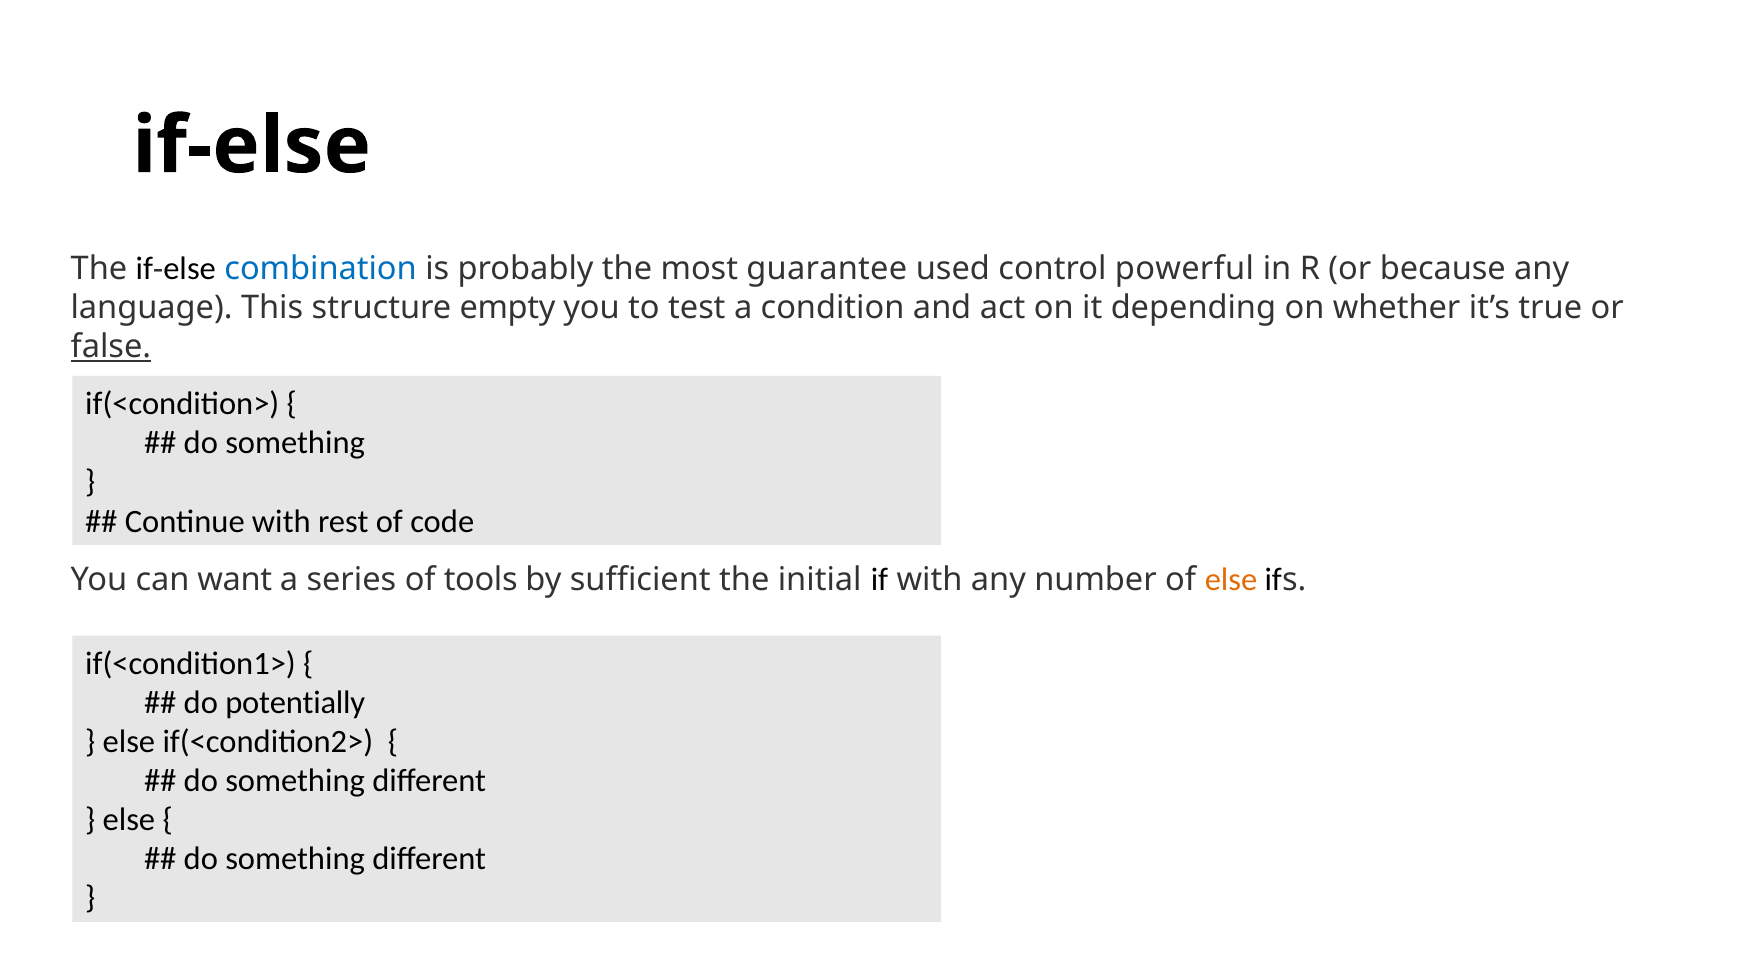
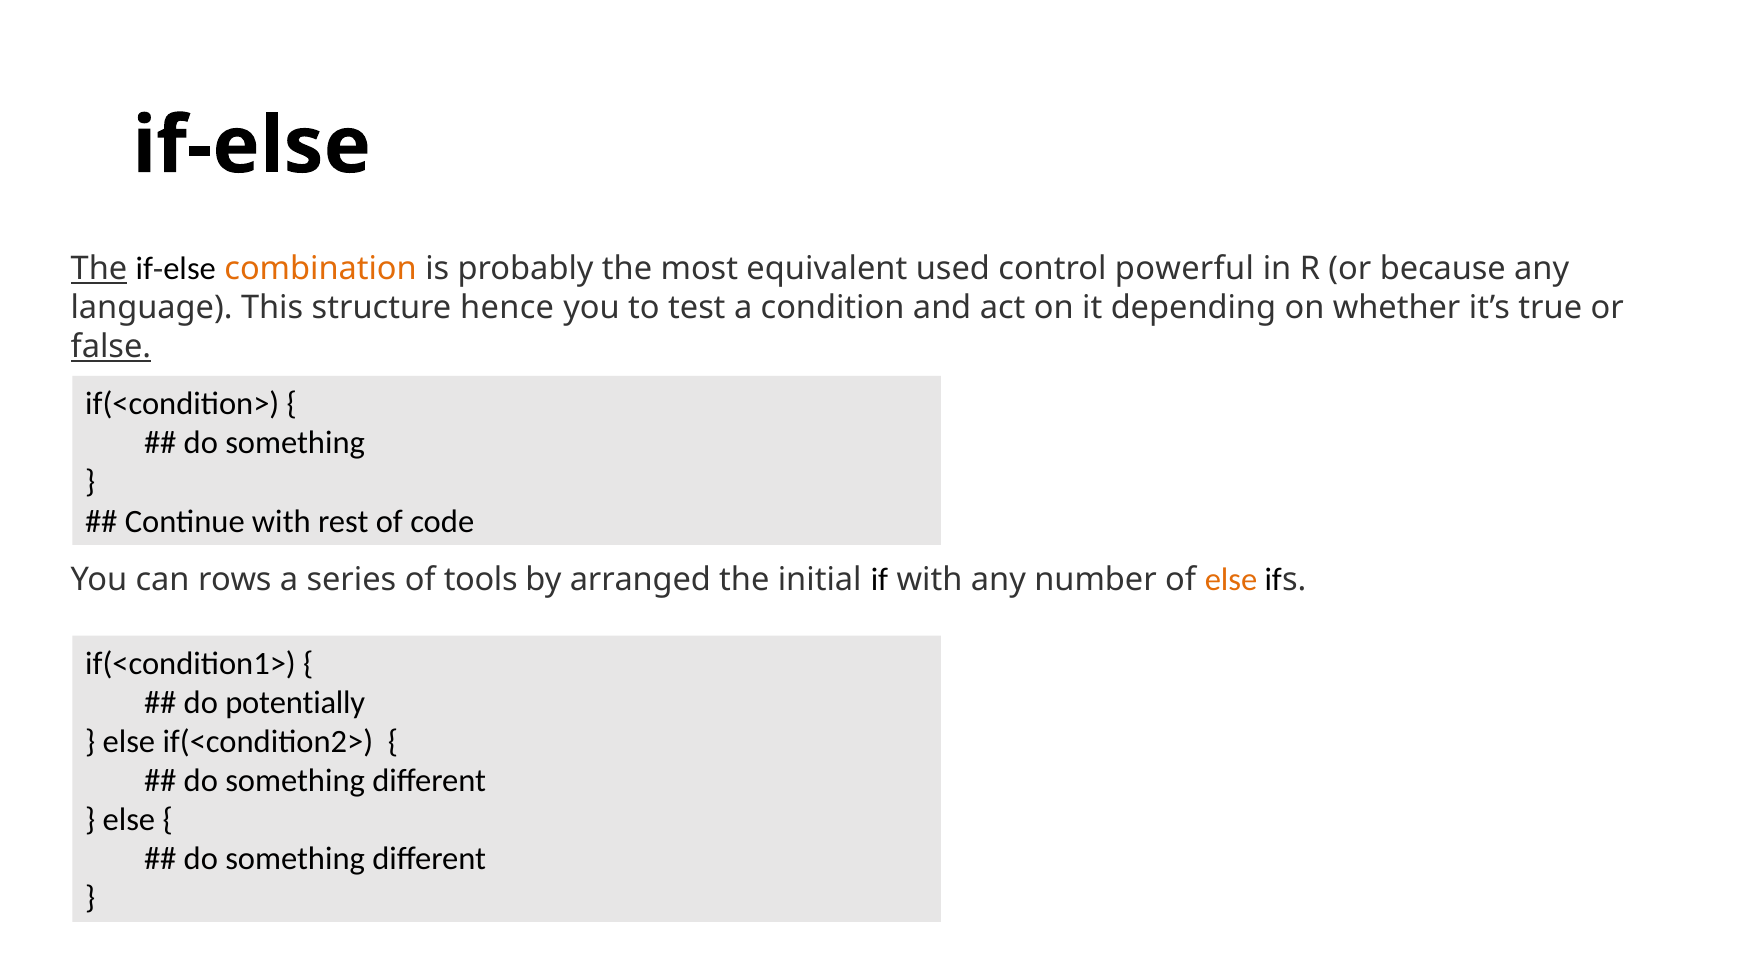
The at (99, 269) underline: none -> present
combination colour: blue -> orange
guarantee: guarantee -> equivalent
empty: empty -> hence
want: want -> rows
sufficient: sufficient -> arranged
